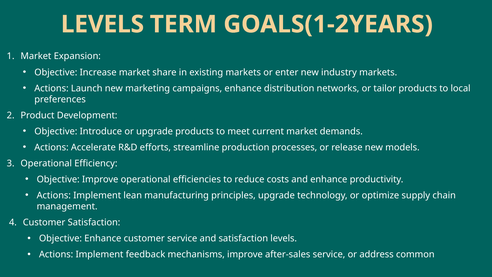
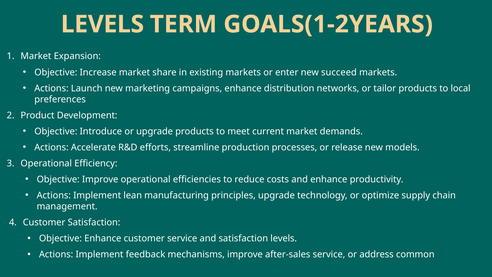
industry: industry -> succeed
